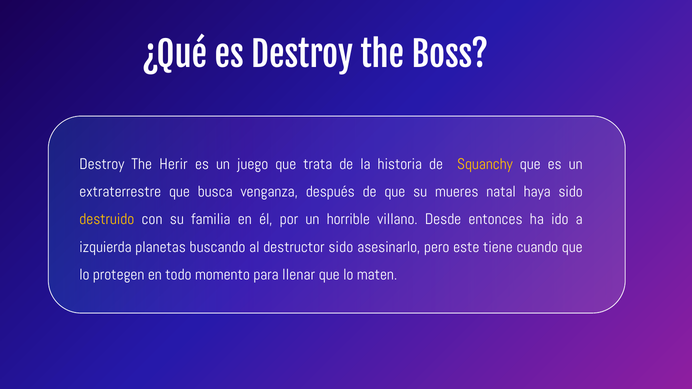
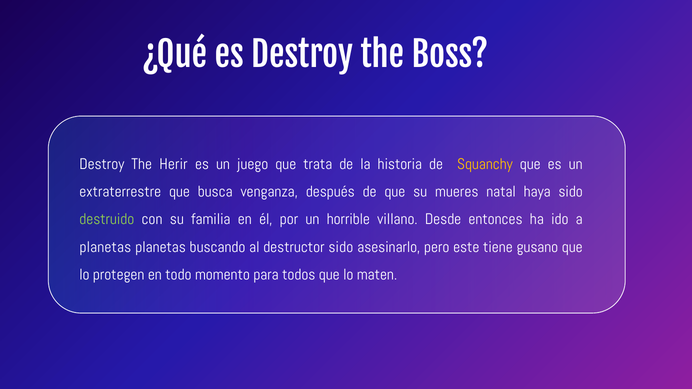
destruido colour: yellow -> light green
izquierda at (105, 247): izquierda -> planetas
cuando: cuando -> gusano
llenar: llenar -> todos
